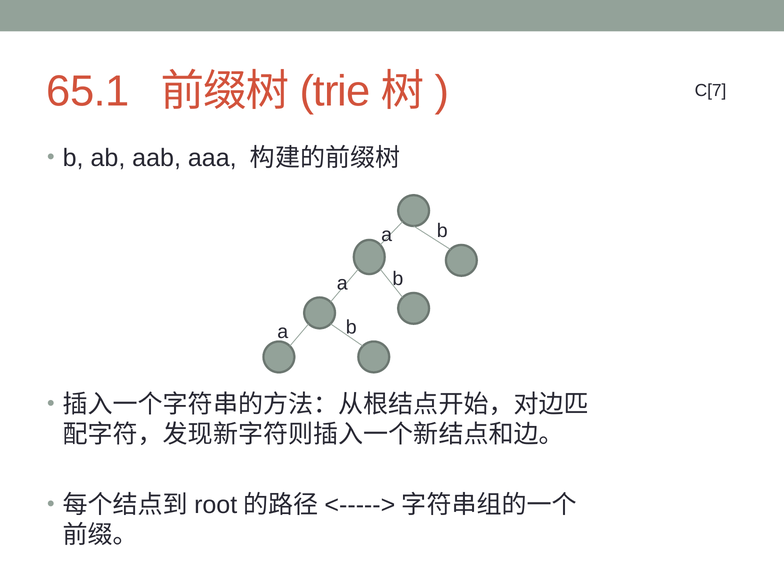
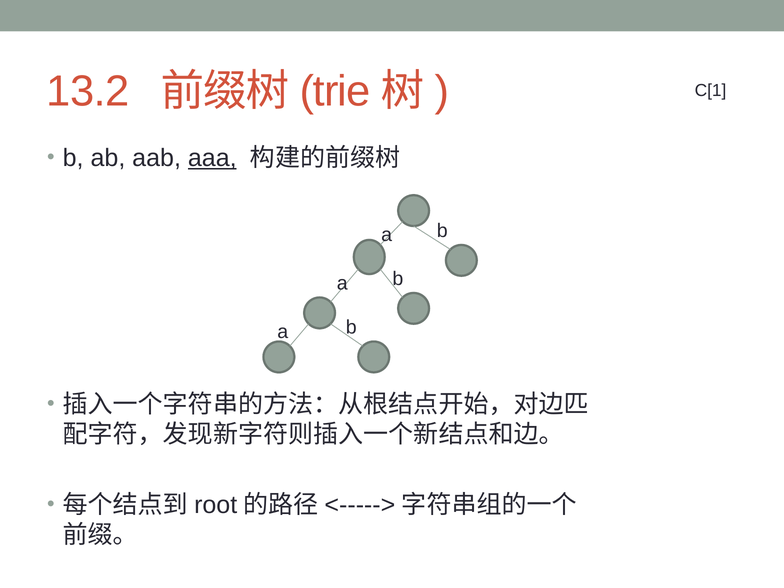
65.1: 65.1 -> 13.2
C[7: C[7 -> C[1
aaa underline: none -> present
